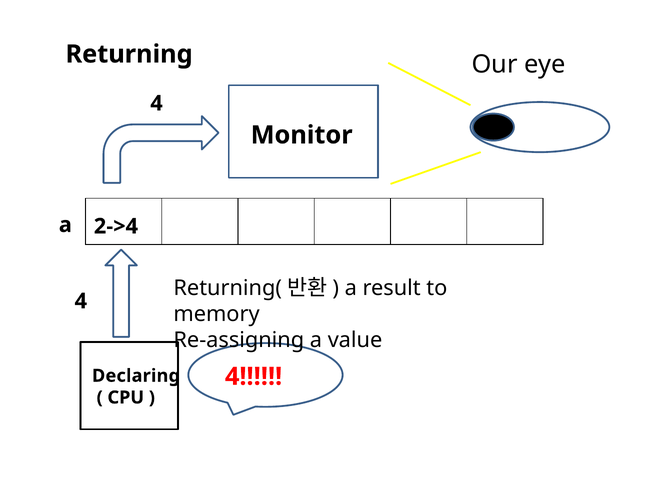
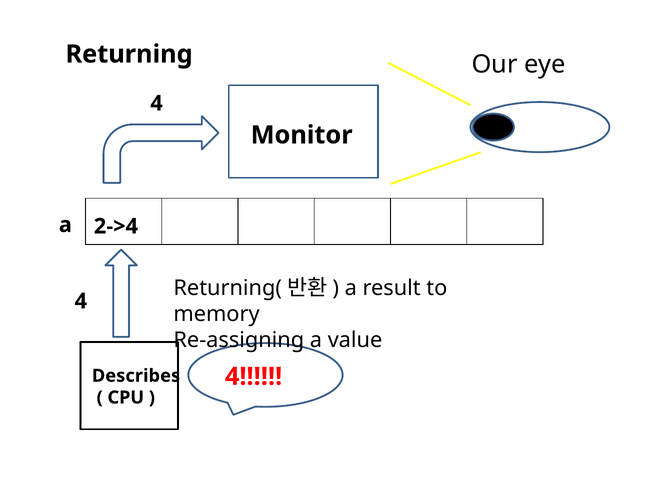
Declaring: Declaring -> Describes
